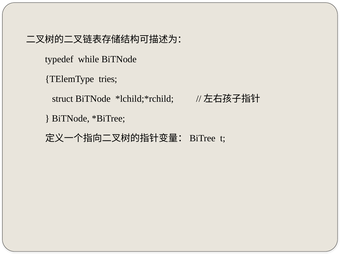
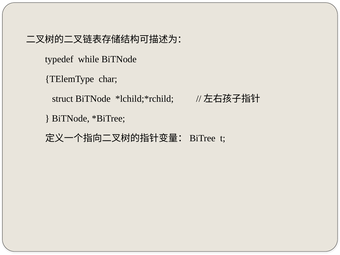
tries: tries -> char
